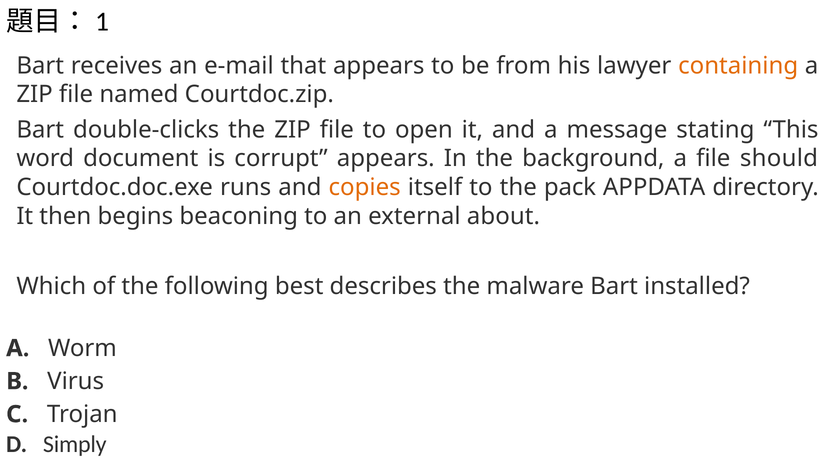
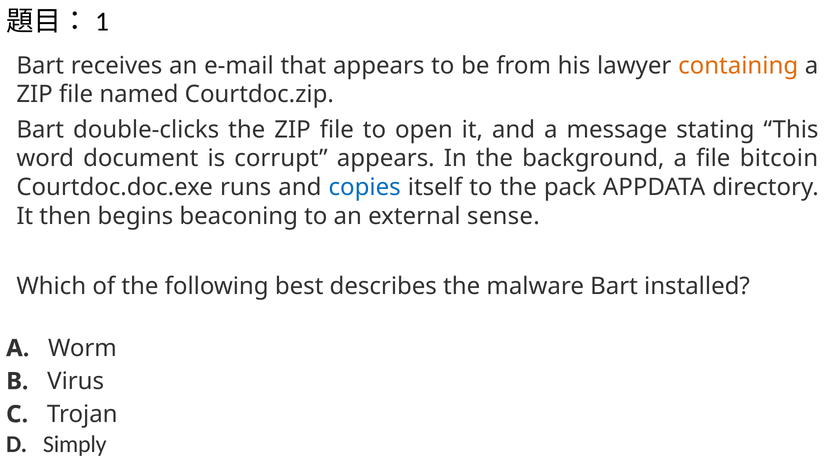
should: should -> bitcoin
copies colour: orange -> blue
about: about -> sense
